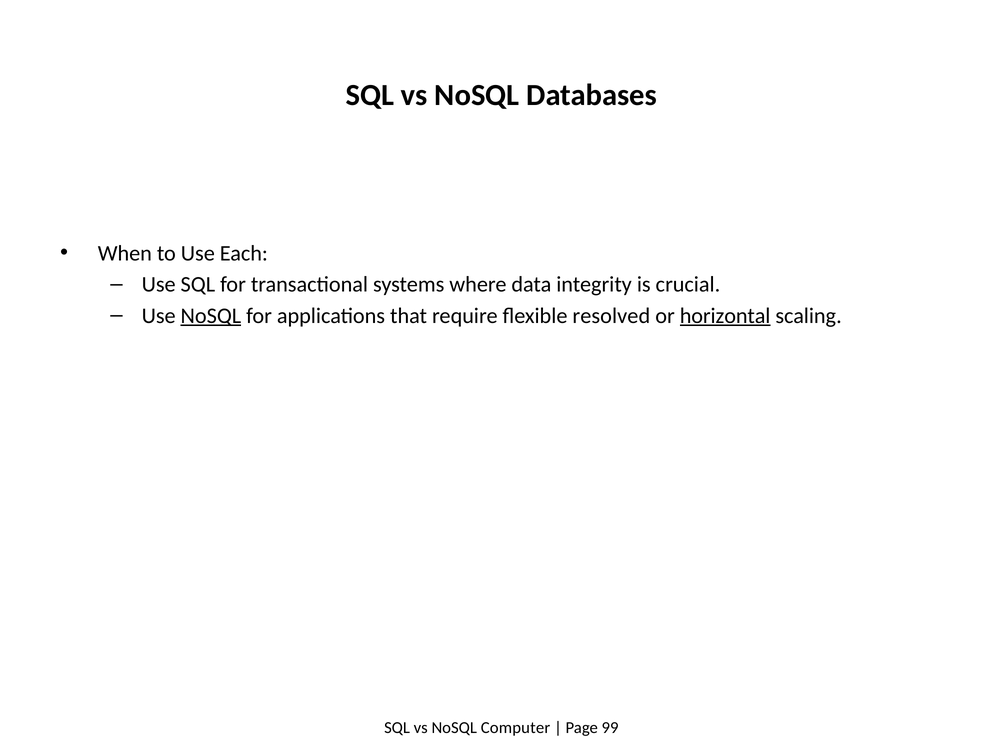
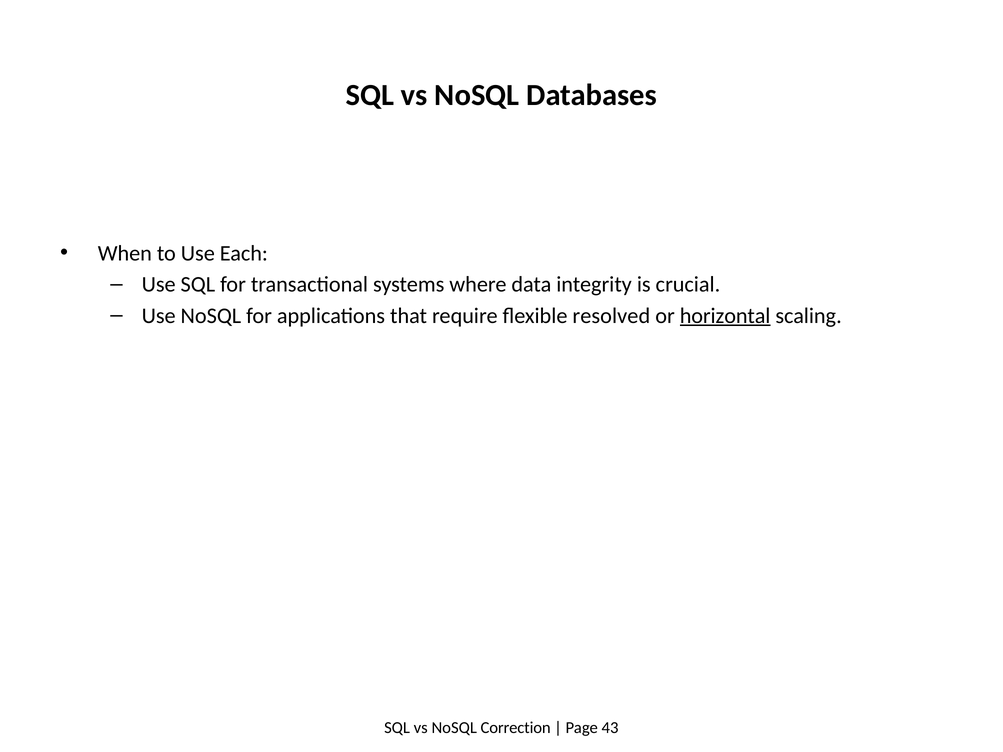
NoSQL at (211, 316) underline: present -> none
Computer: Computer -> Correction
99: 99 -> 43
